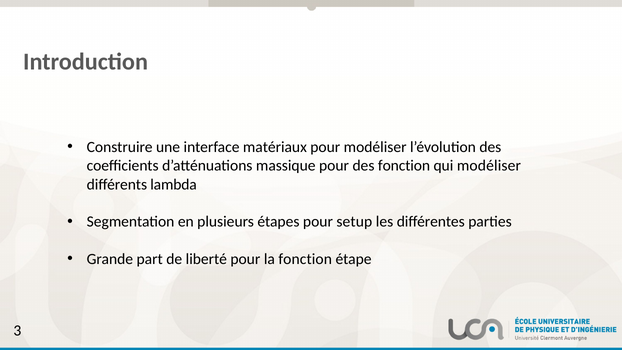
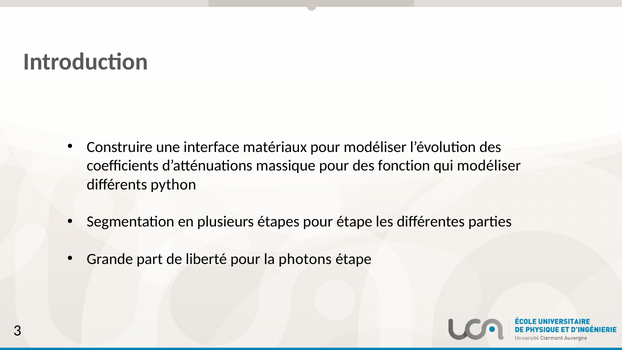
lambda: lambda -> python
pour setup: setup -> étape
la fonction: fonction -> photons
